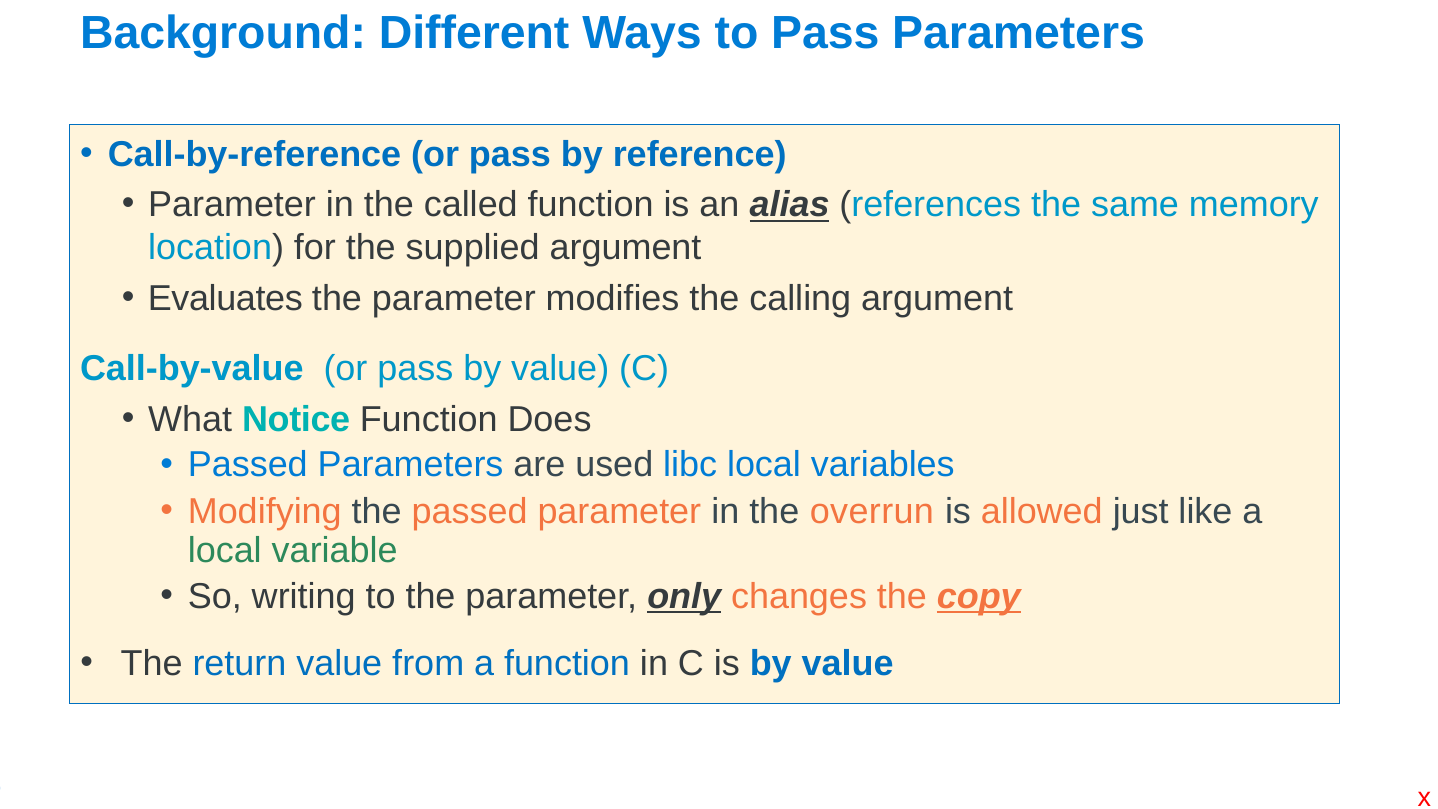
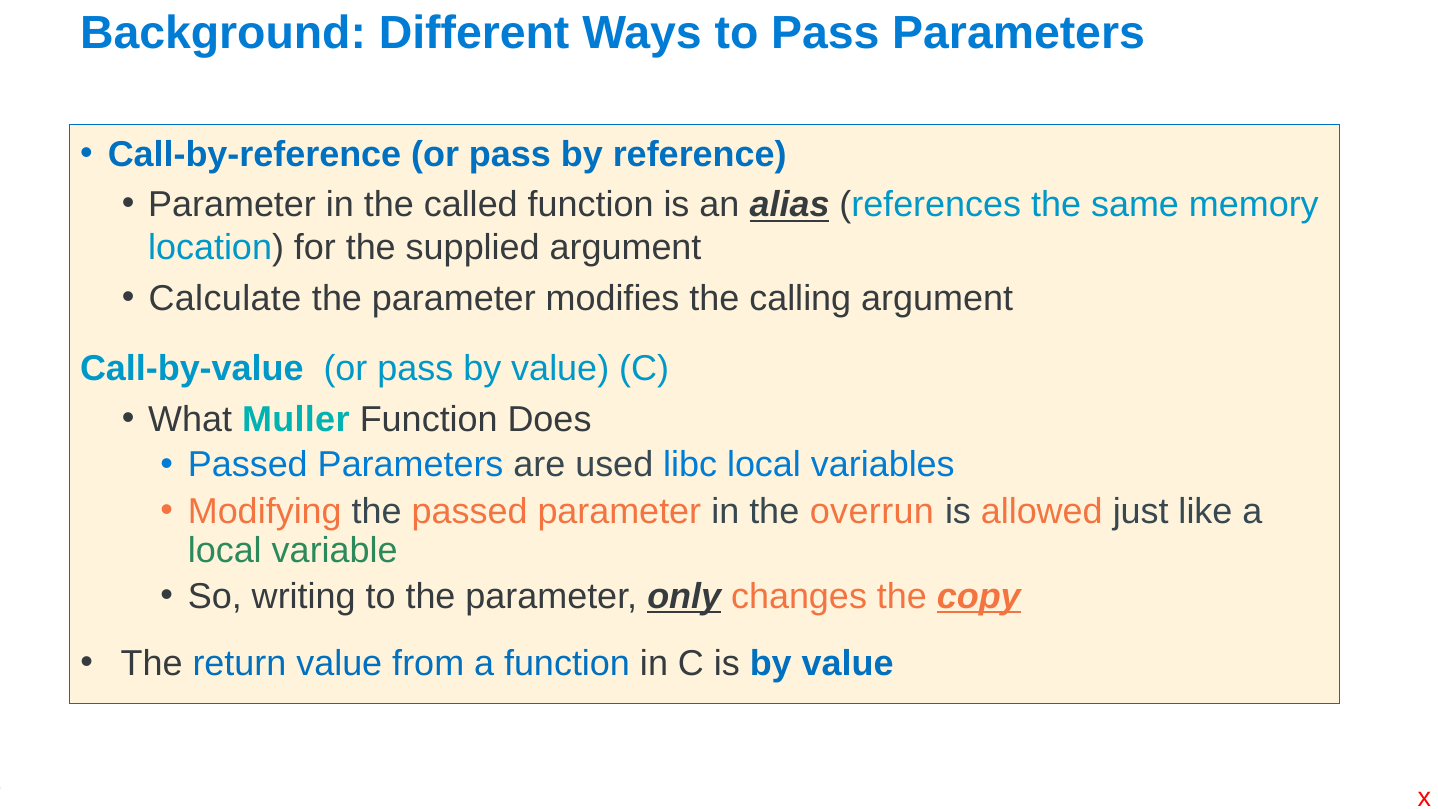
Evaluates: Evaluates -> Calculate
Notice: Notice -> Muller
